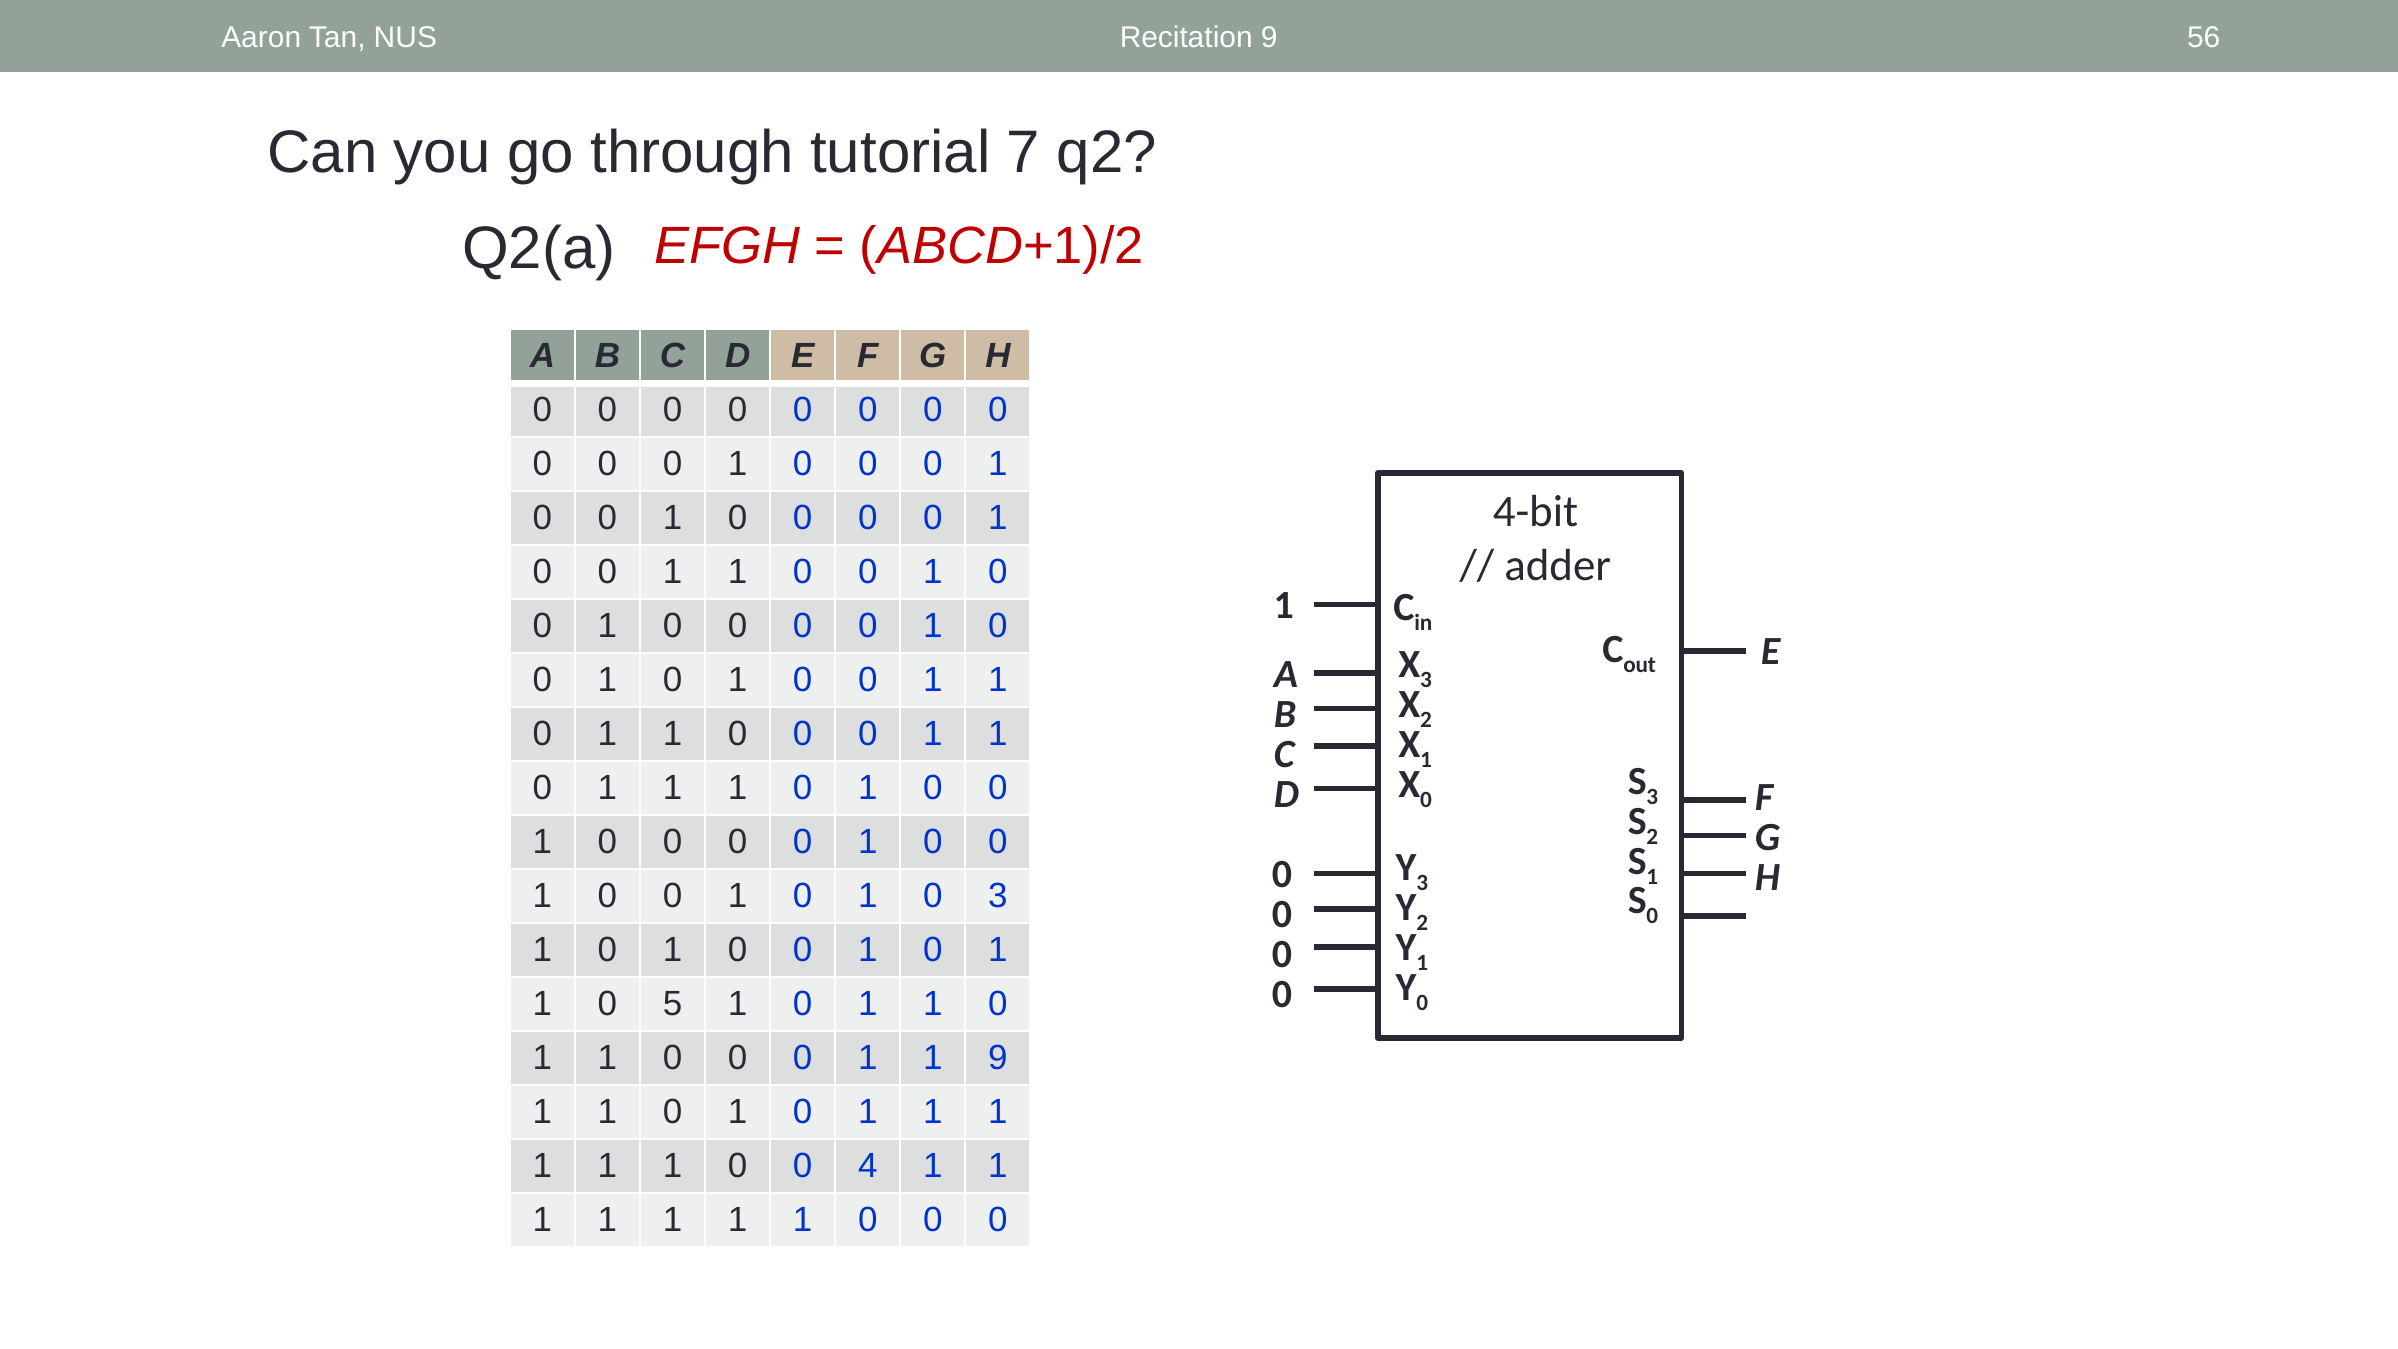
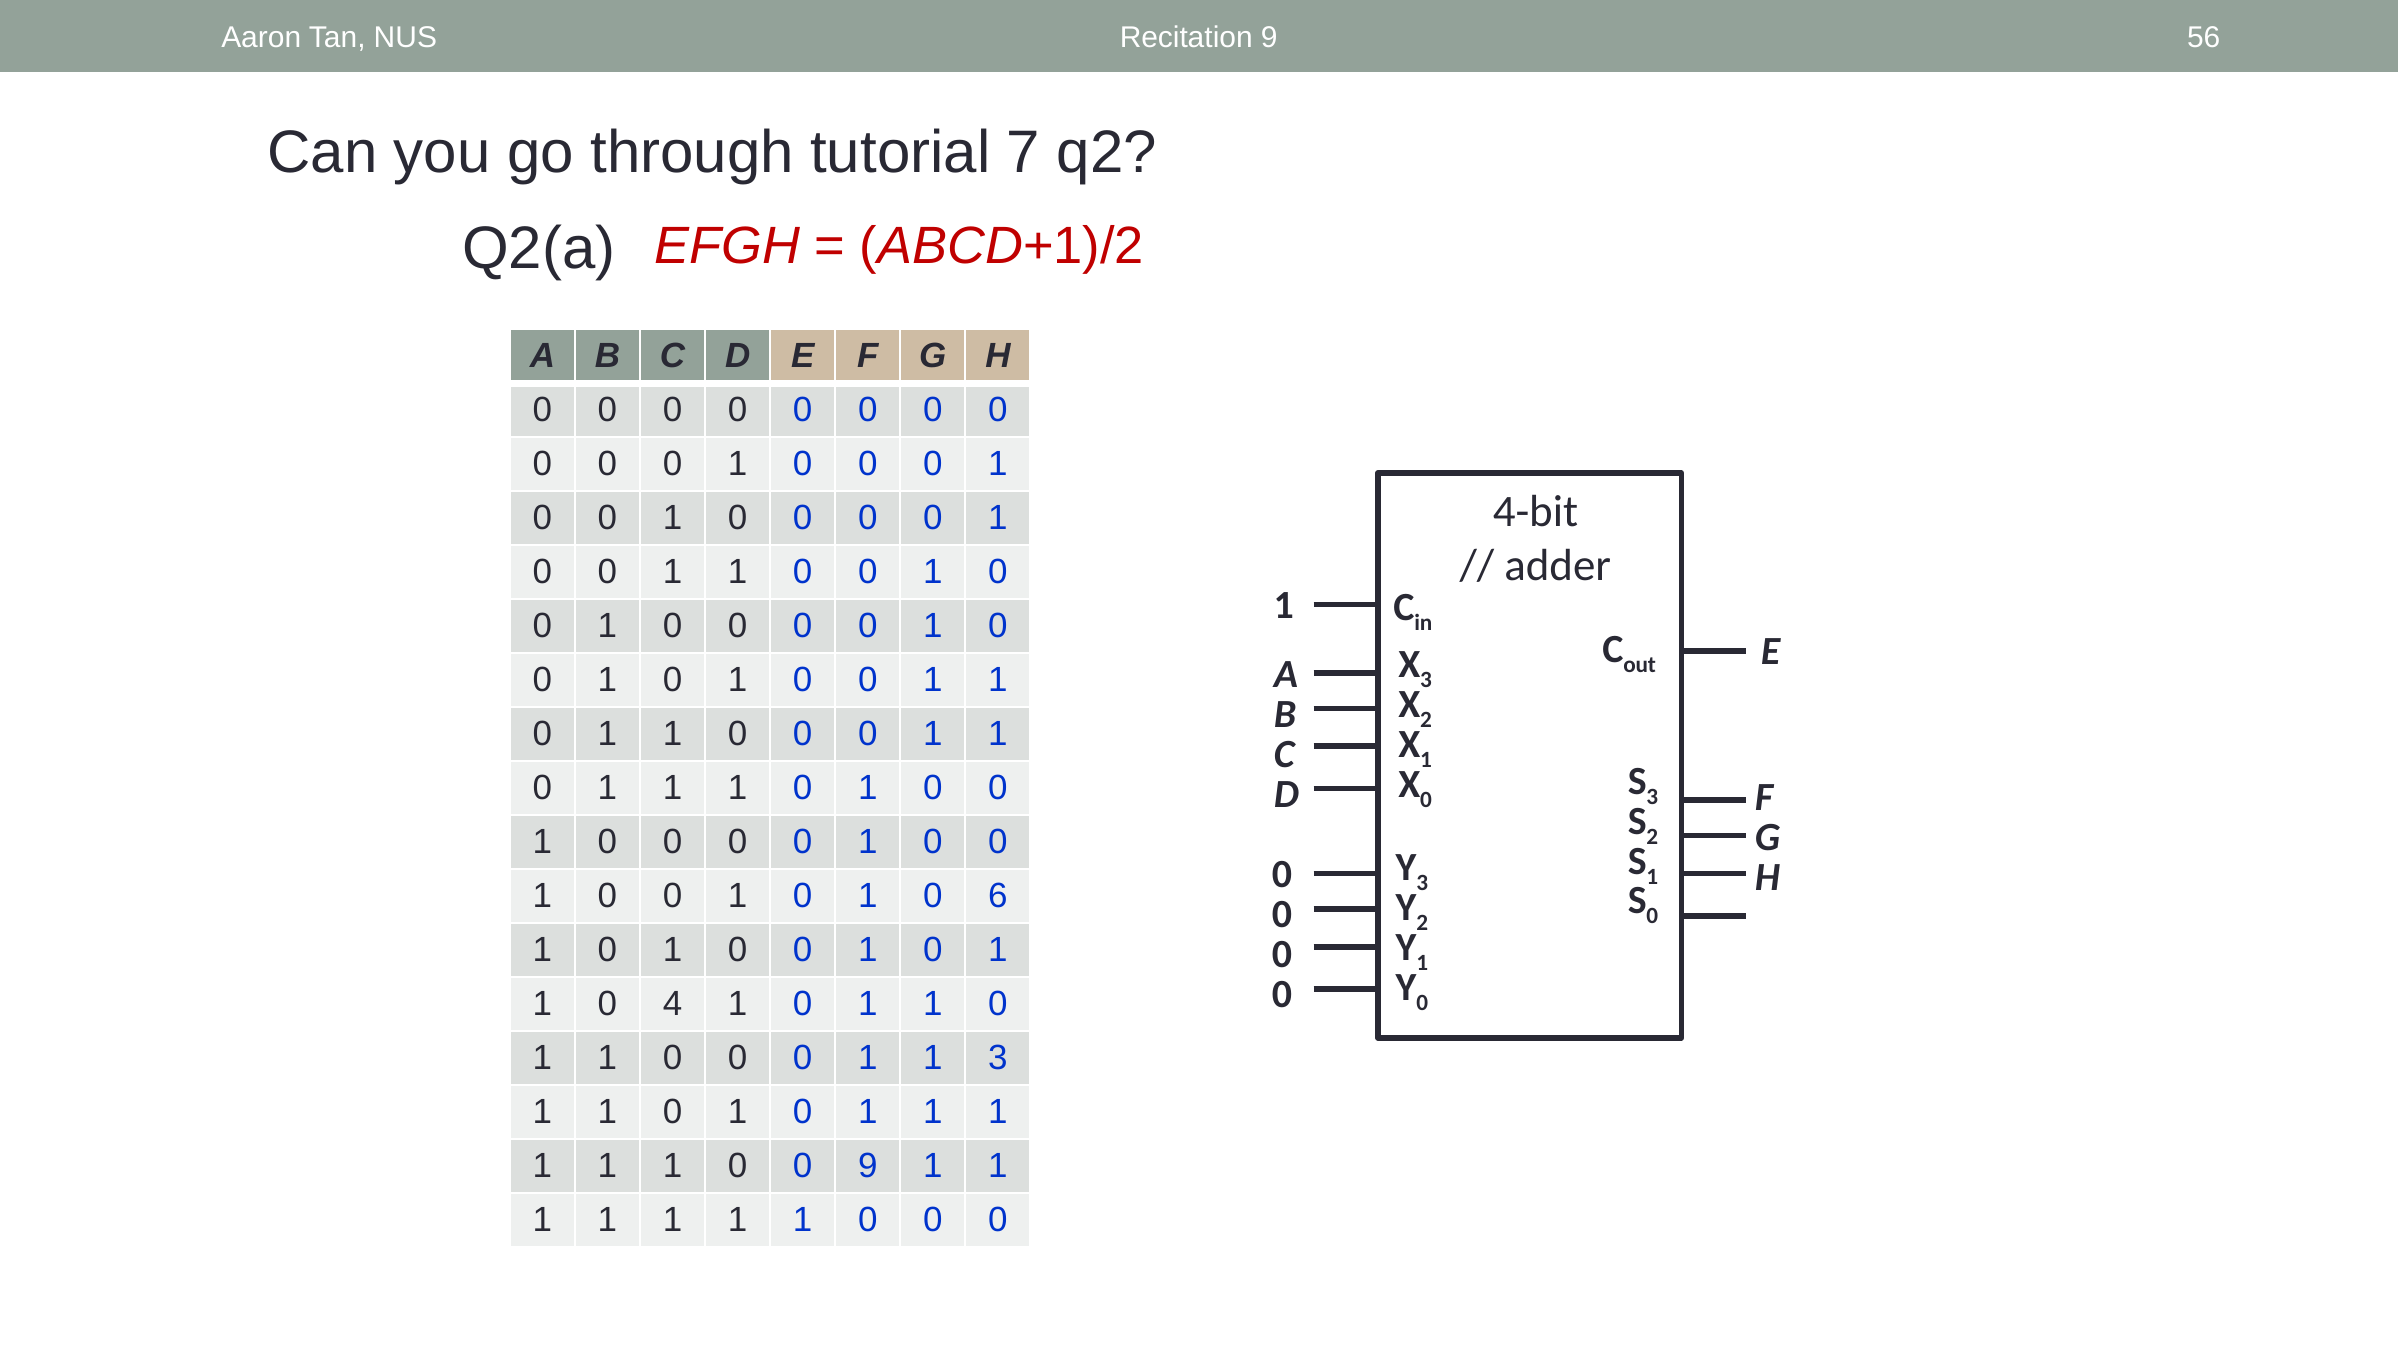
0 3: 3 -> 6
5: 5 -> 4
1 9: 9 -> 3
0 4: 4 -> 9
